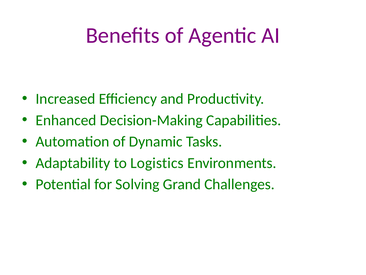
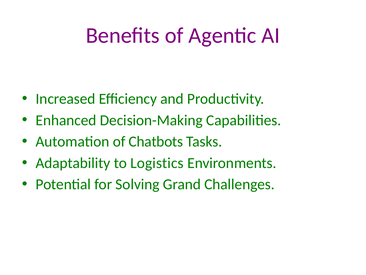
Dynamic: Dynamic -> Chatbots
